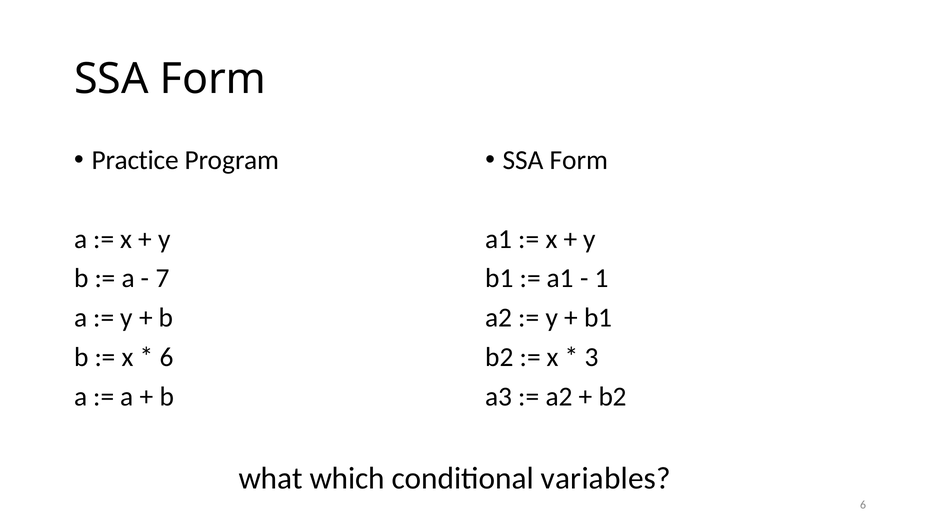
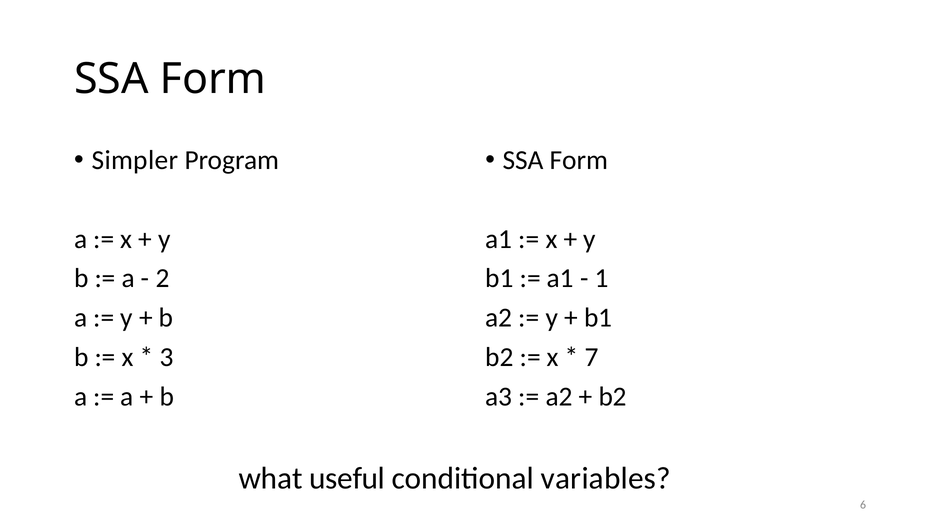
Practice: Practice -> Simpler
7: 7 -> 2
6 at (167, 357): 6 -> 3
3: 3 -> 7
which: which -> useful
